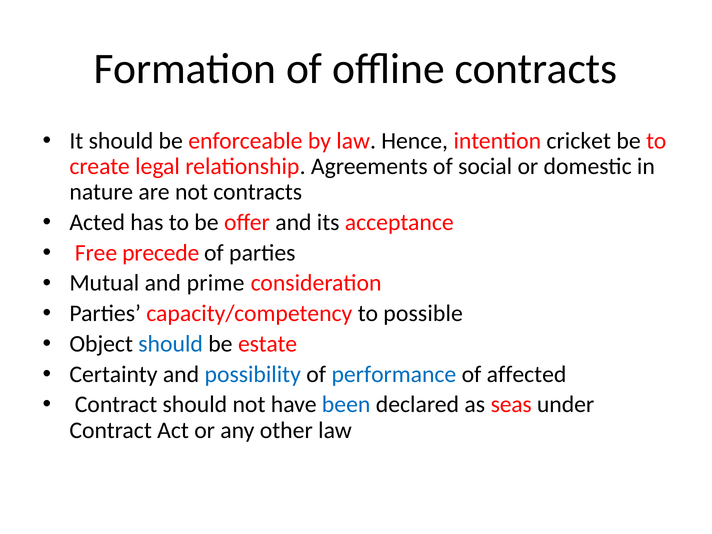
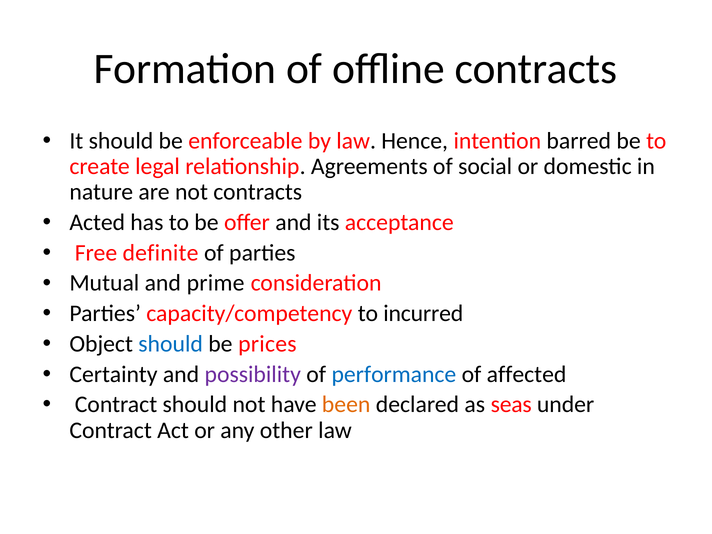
cricket: cricket -> barred
precede: precede -> definite
possible: possible -> incurred
estate: estate -> prices
possibility colour: blue -> purple
been colour: blue -> orange
